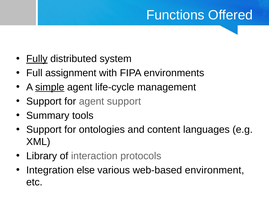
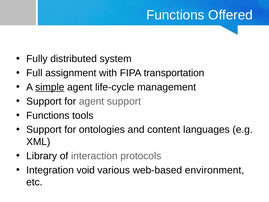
Fully underline: present -> none
environments: environments -> transportation
Summary at (48, 115): Summary -> Functions
else: else -> void
